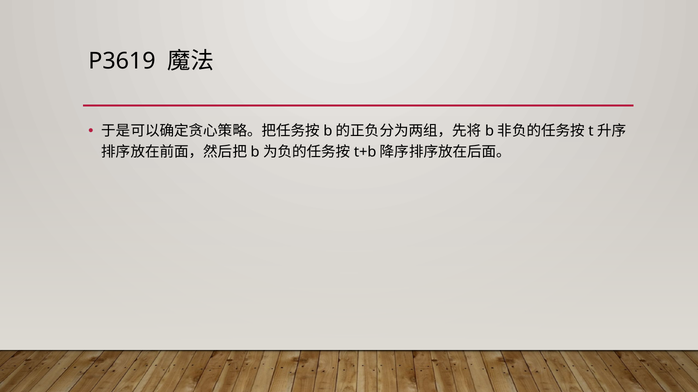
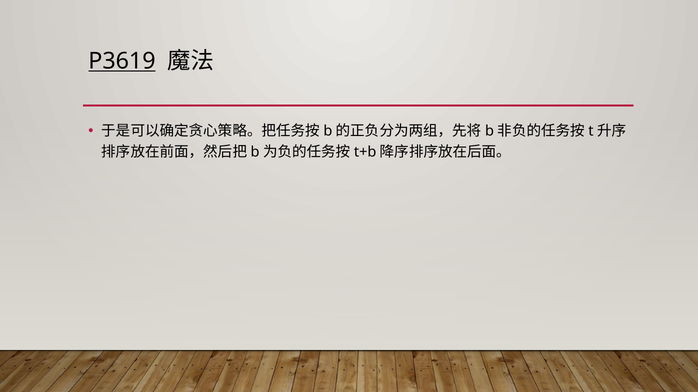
P3619 underline: none -> present
